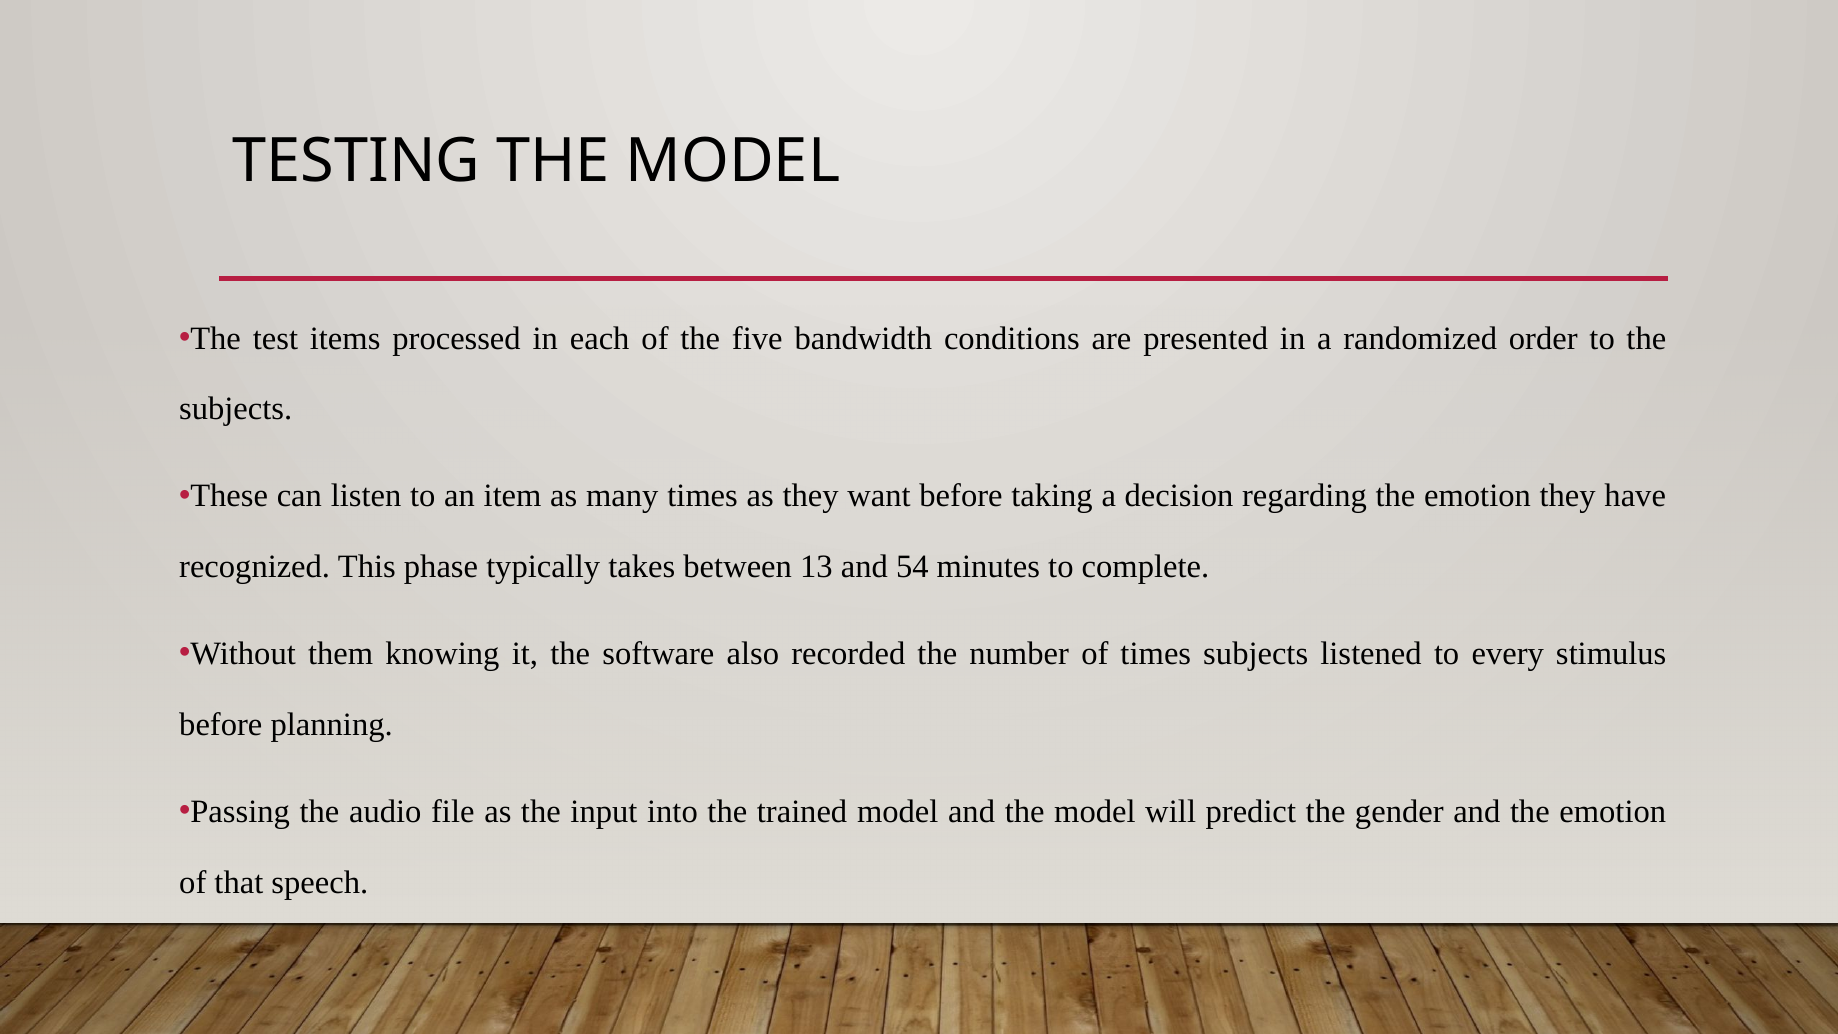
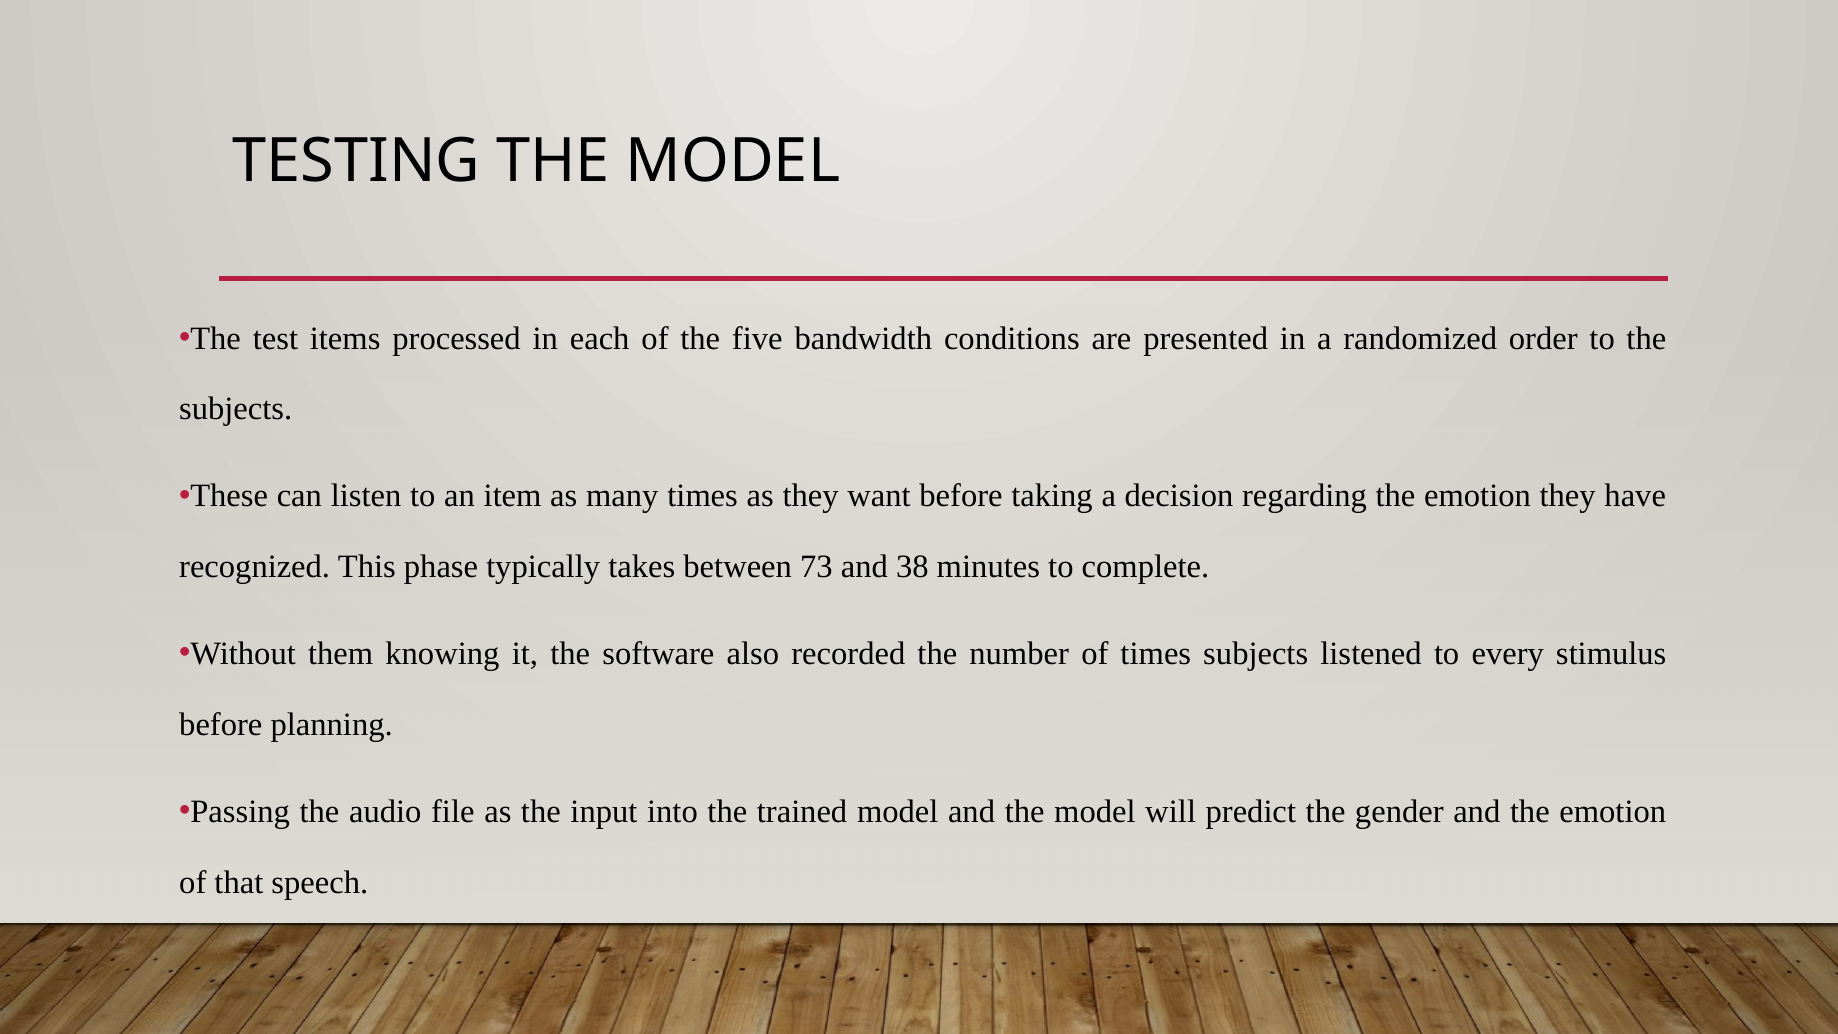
13: 13 -> 73
54: 54 -> 38
